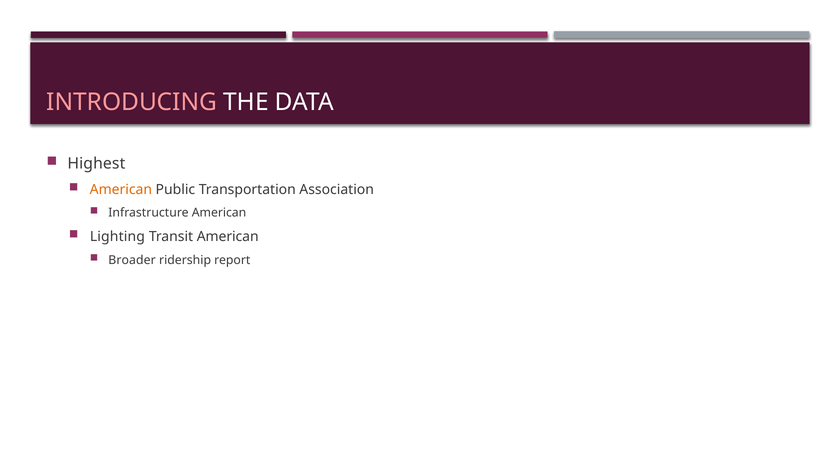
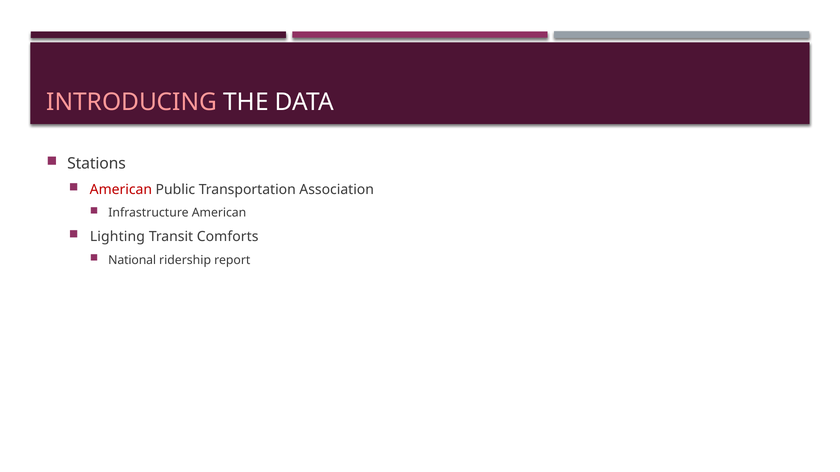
Highest: Highest -> Stations
American at (121, 190) colour: orange -> red
Transit American: American -> Comforts
Broader: Broader -> National
